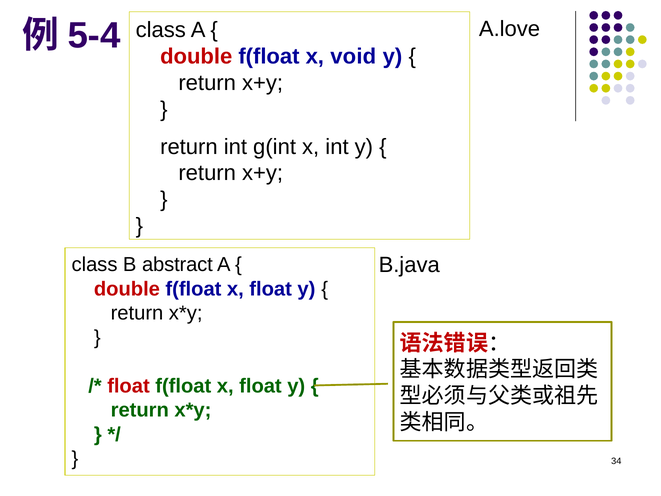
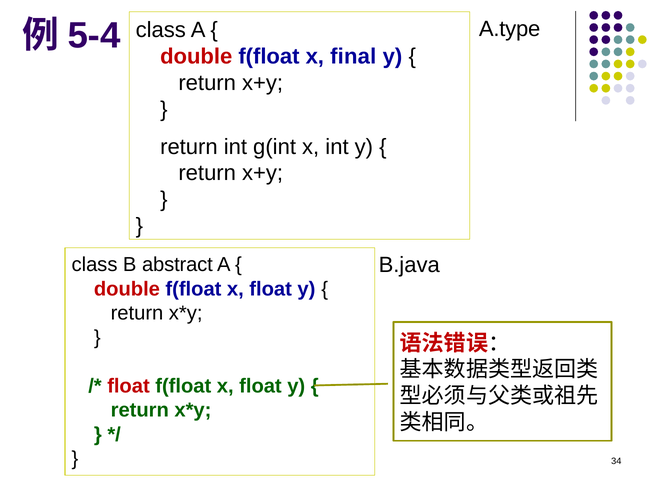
A.love: A.love -> A.type
void: void -> final
